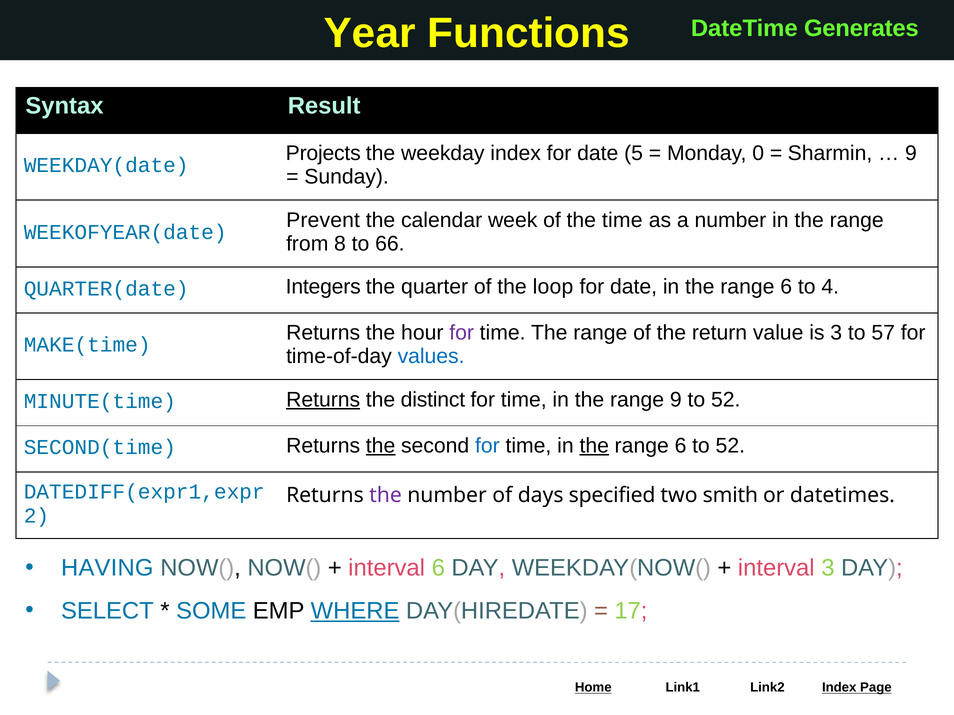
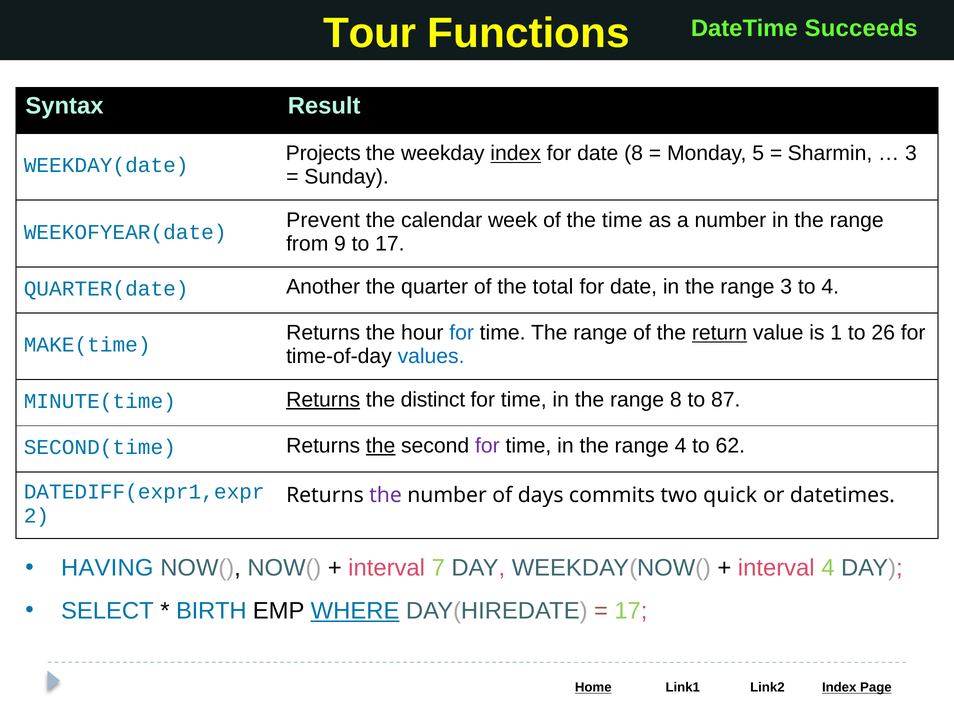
Year: Year -> Tour
Generates: Generates -> Succeeds
index at (516, 154) underline: none -> present
date 5: 5 -> 8
0: 0 -> 5
9 at (911, 154): 9 -> 3
8: 8 -> 9
to 66: 66 -> 17
Integers: Integers -> Another
loop: loop -> total
6 at (786, 287): 6 -> 3
for at (462, 333) colour: purple -> blue
return underline: none -> present
is 3: 3 -> 1
57: 57 -> 26
range 9: 9 -> 8
52 at (726, 400): 52 -> 87
for at (487, 446) colour: blue -> purple
the at (594, 446) underline: present -> none
6 at (681, 446): 6 -> 4
52 at (730, 446): 52 -> 62
specified: specified -> commits
smith: smith -> quick
interval 6: 6 -> 7
interval 3: 3 -> 4
SOME: SOME -> BIRTH
